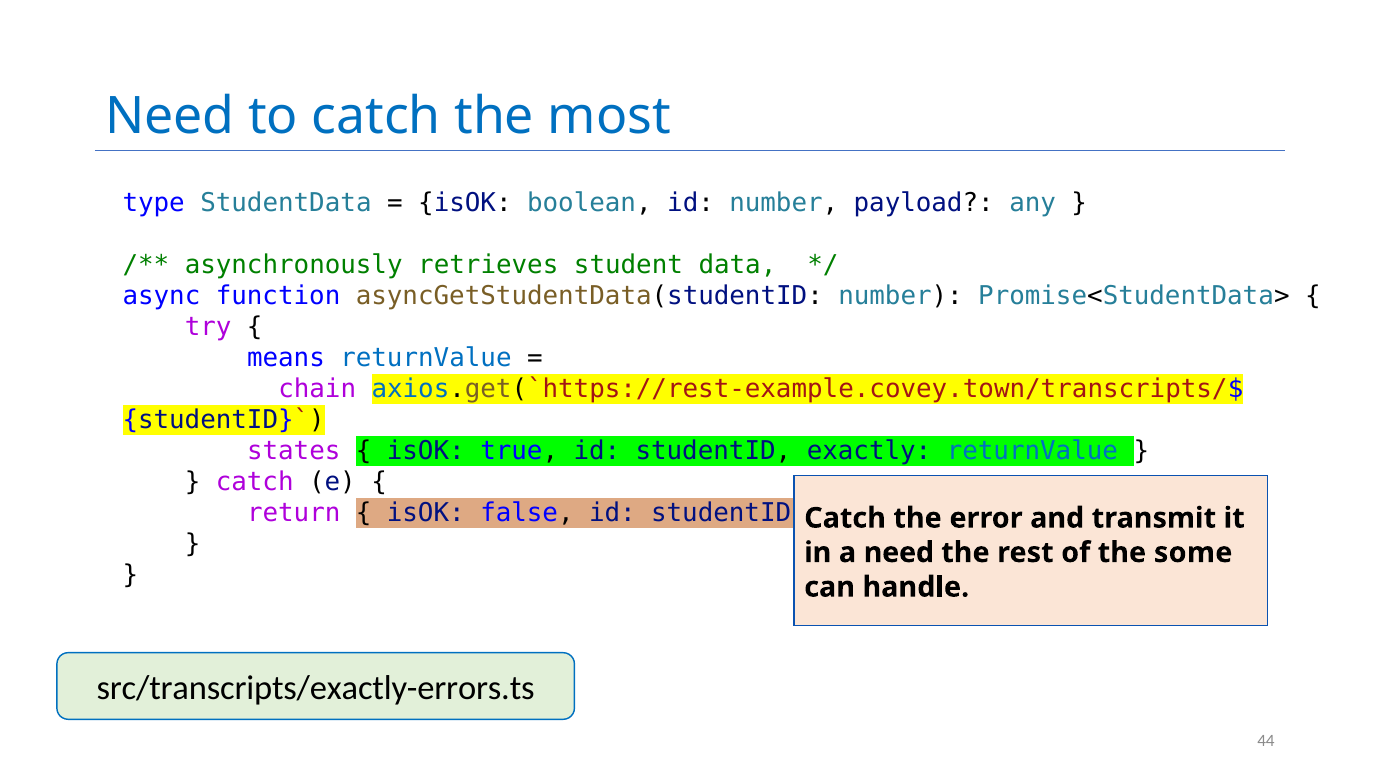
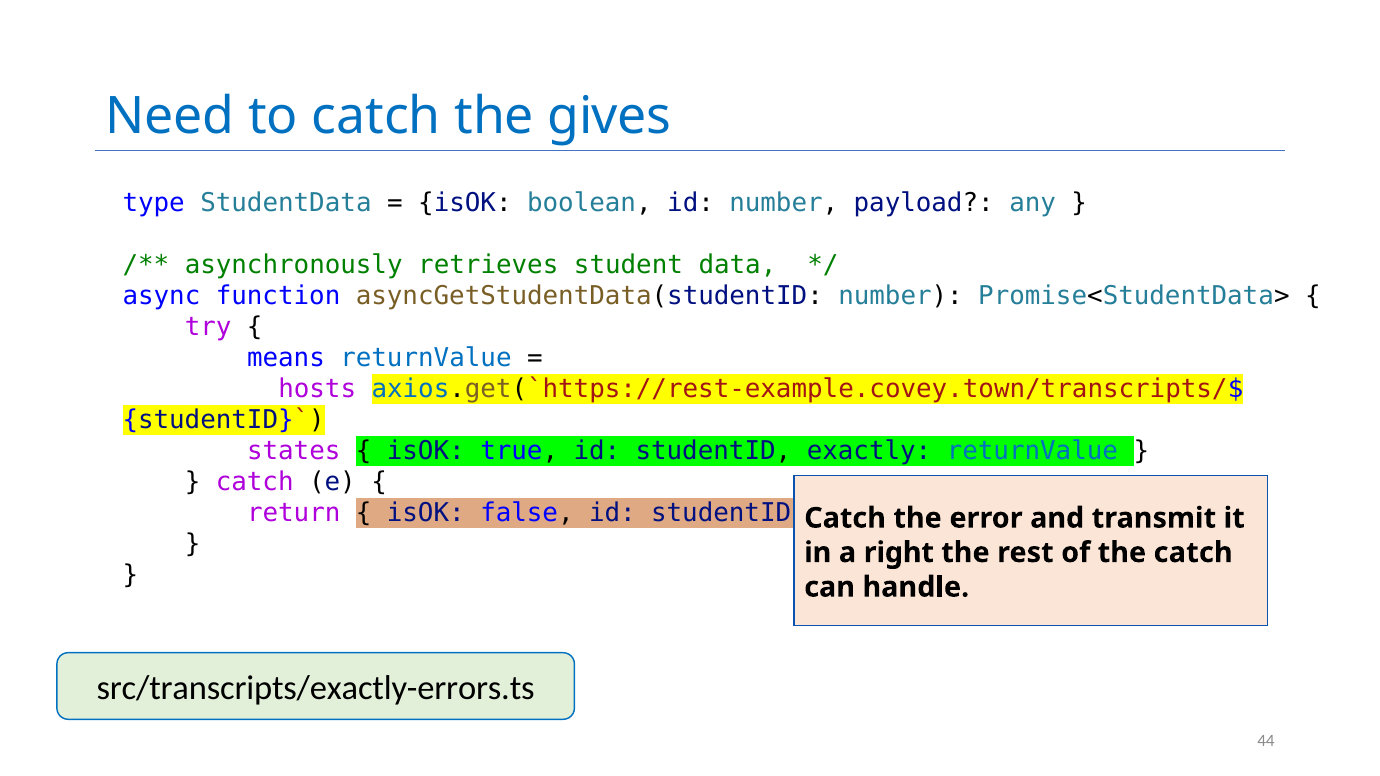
most: most -> gives
chain: chain -> hosts
a need: need -> right
the some: some -> catch
